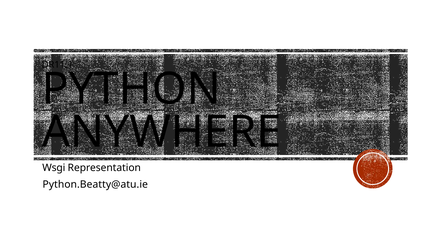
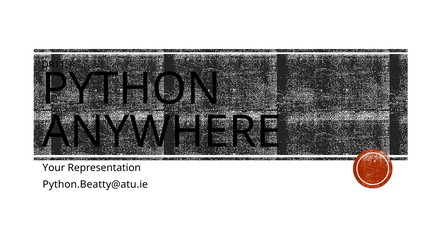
Wsgi: Wsgi -> Your
